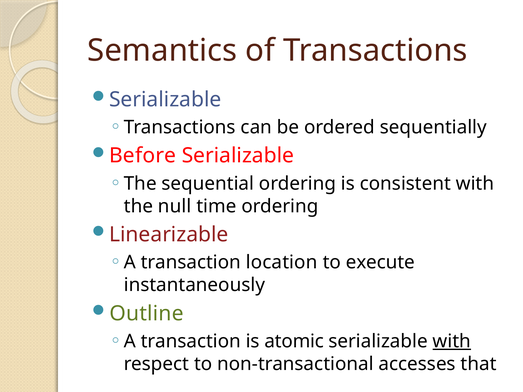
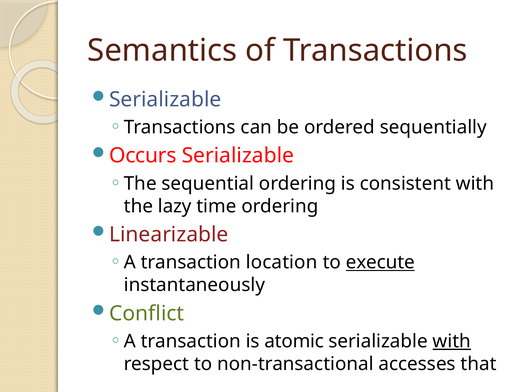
Before: Before -> Occurs
null: null -> lazy
execute underline: none -> present
Outline: Outline -> Conflict
